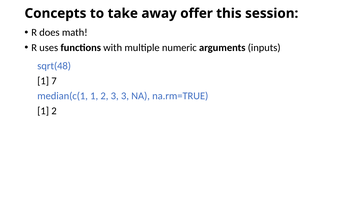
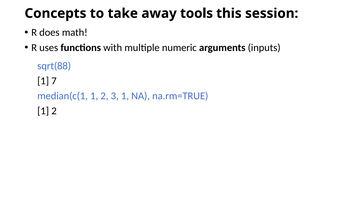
offer: offer -> tools
sqrt(48: sqrt(48 -> sqrt(88
3 3: 3 -> 1
